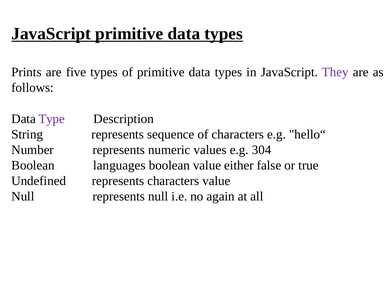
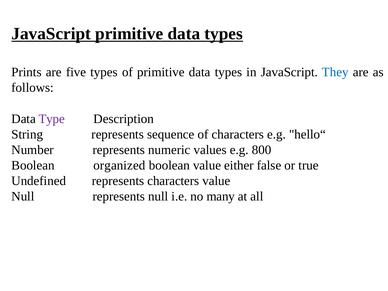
They colour: purple -> blue
304: 304 -> 800
languages: languages -> organized
again: again -> many
